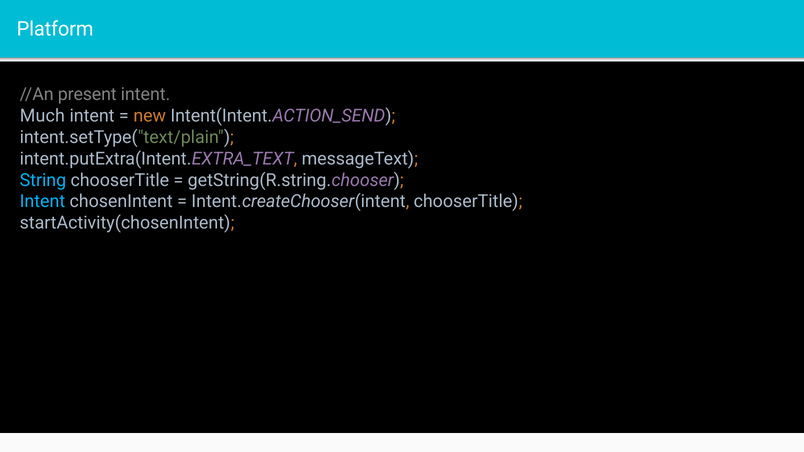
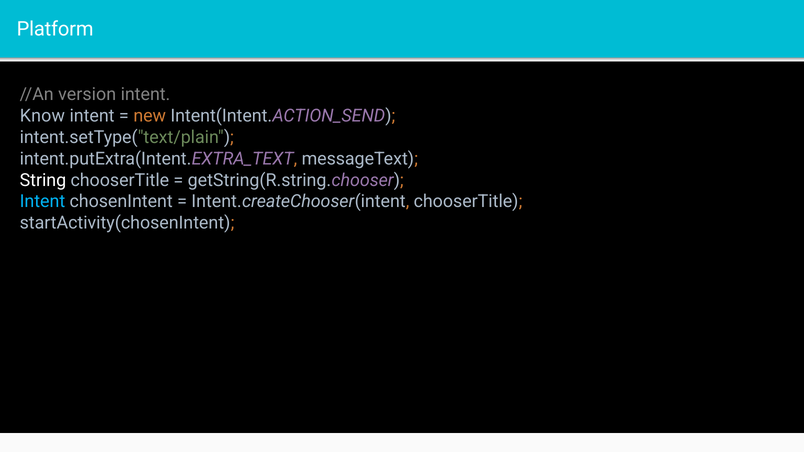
present: present -> version
Much: Much -> Know
String colour: light blue -> white
